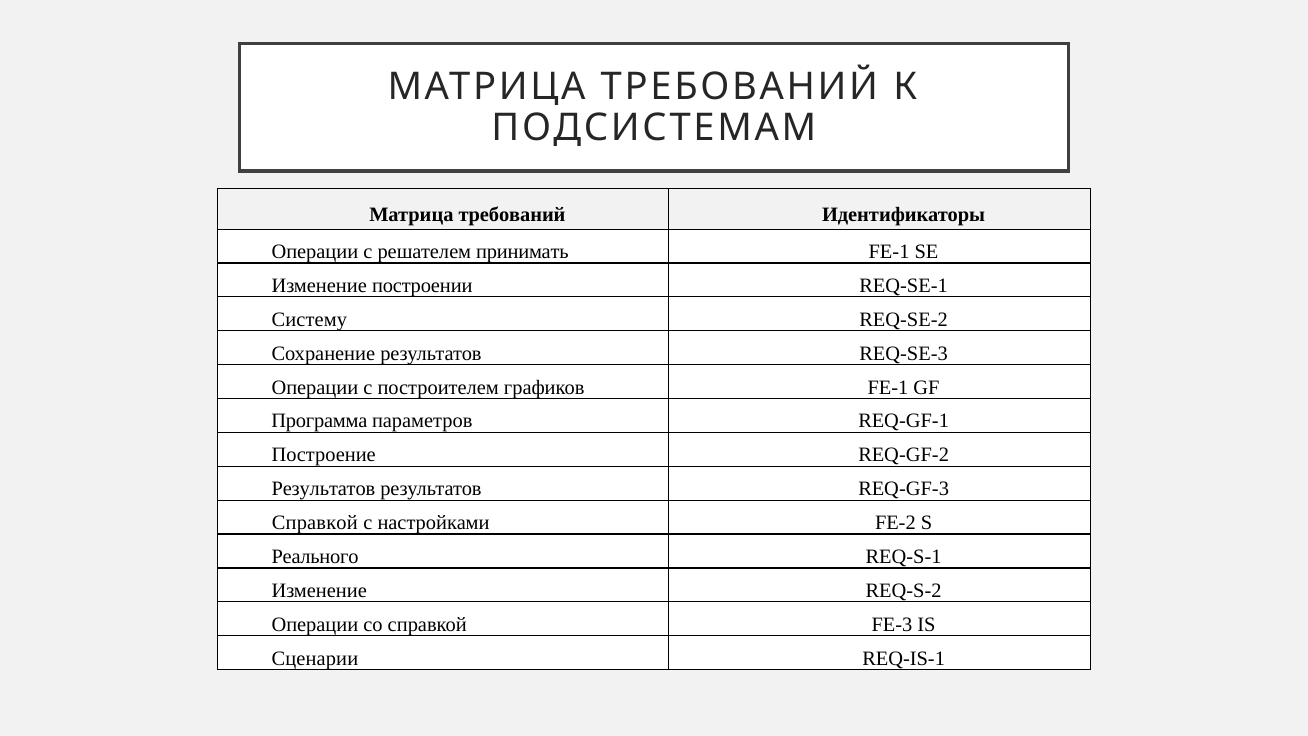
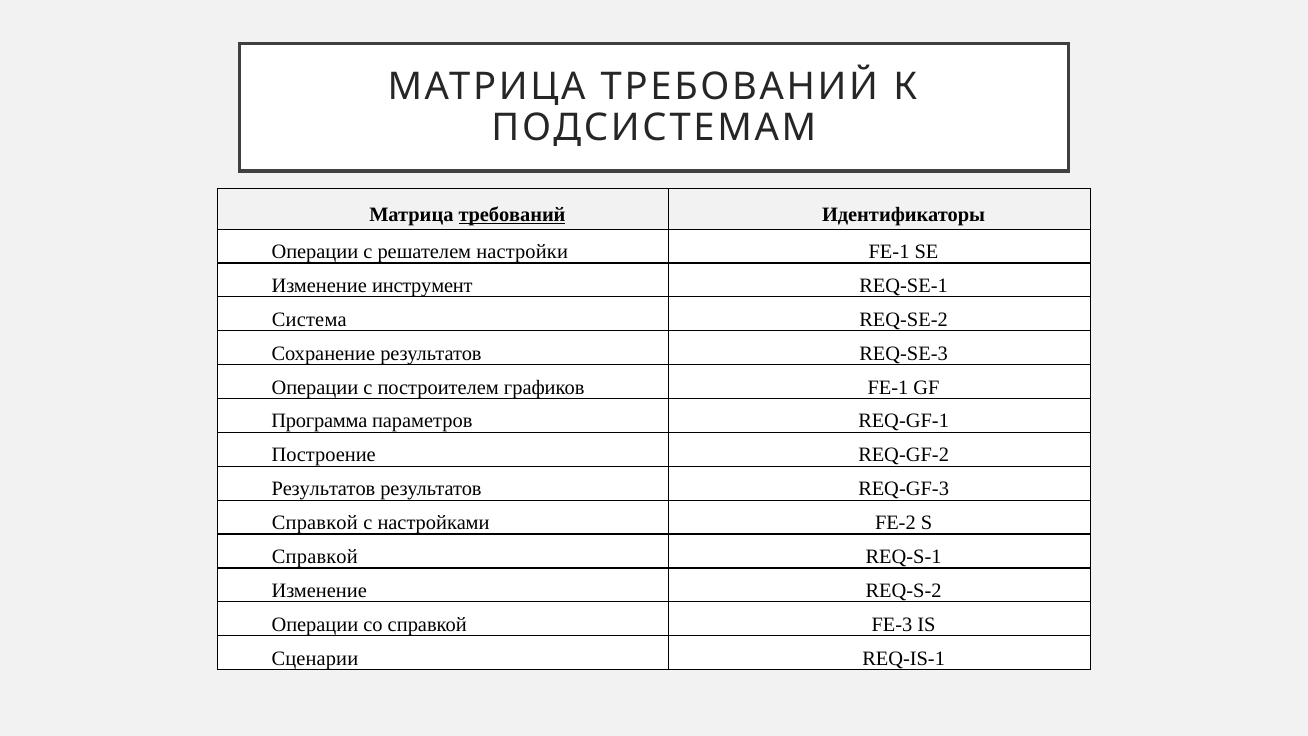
требований at (512, 215) underline: none -> present
принимать: принимать -> настройки
построении: построении -> инструмент
Систему: Систему -> Система
Реального at (315, 557): Реального -> Справкой
